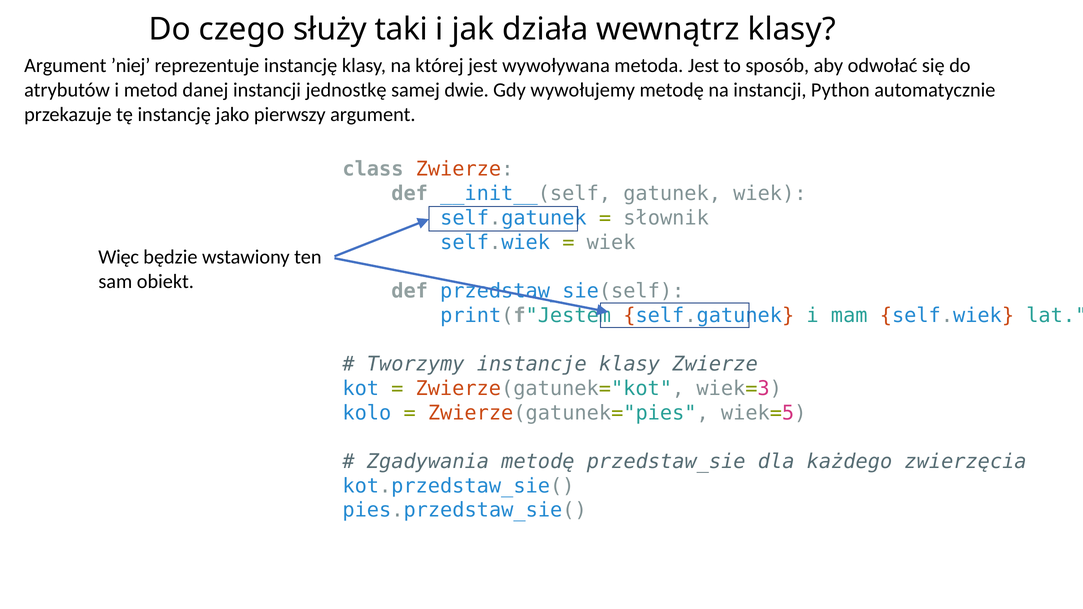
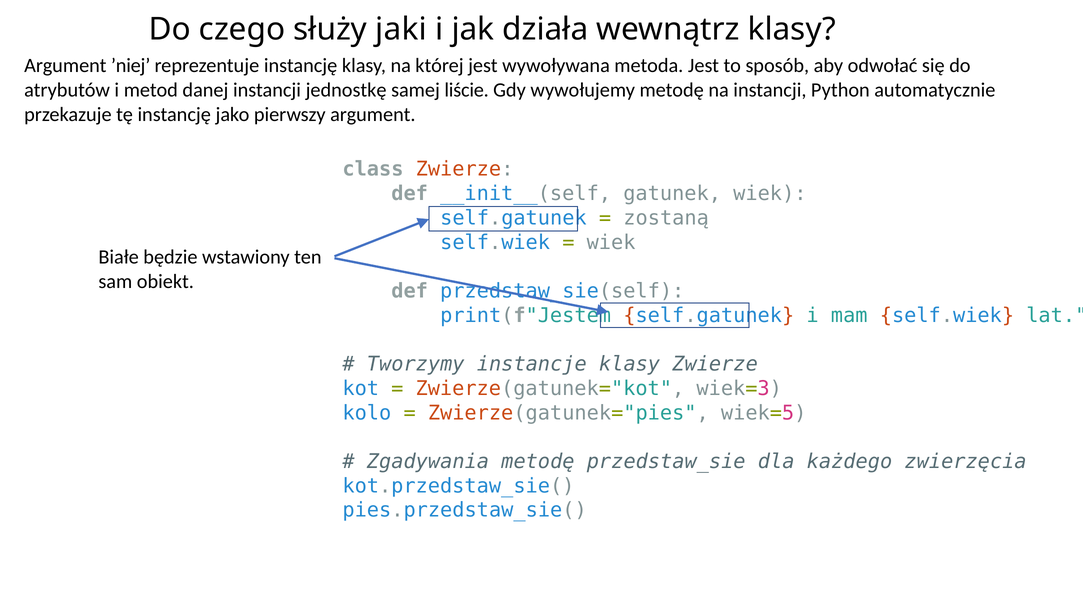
taki: taki -> jaki
dwie: dwie -> liście
słownik: słownik -> zostaną
Więc: Więc -> Białe
